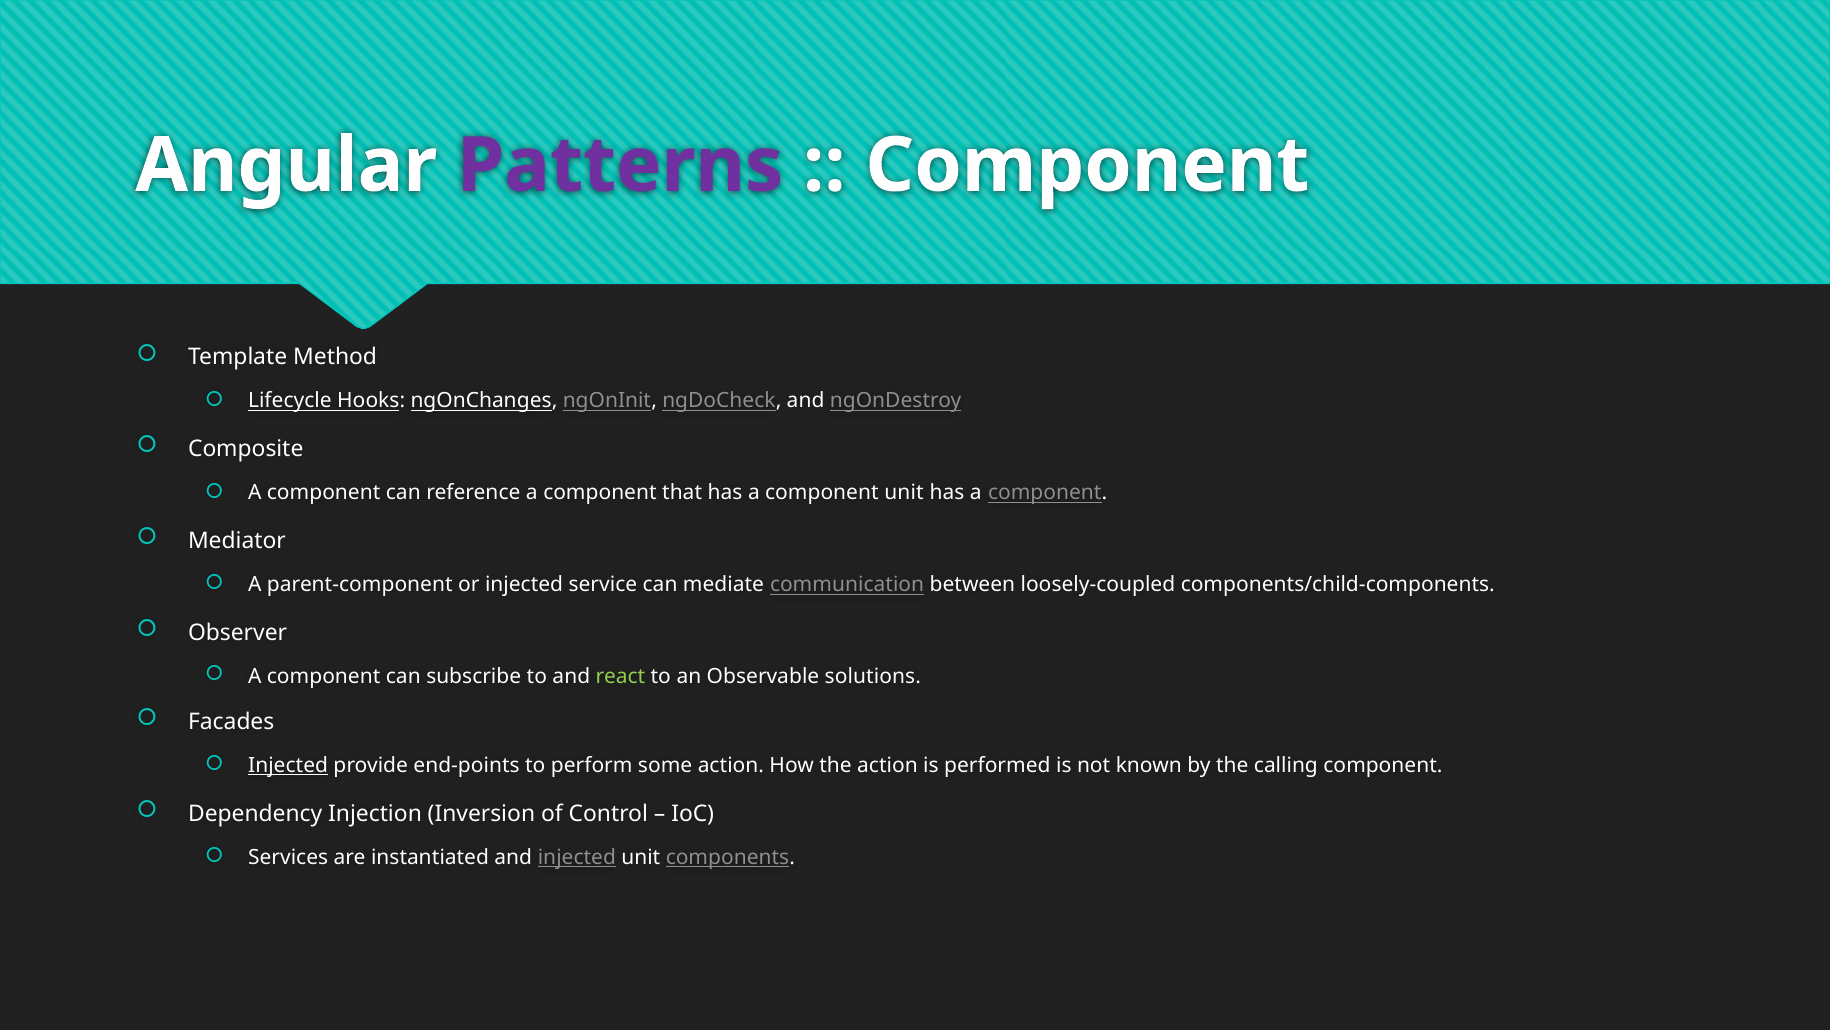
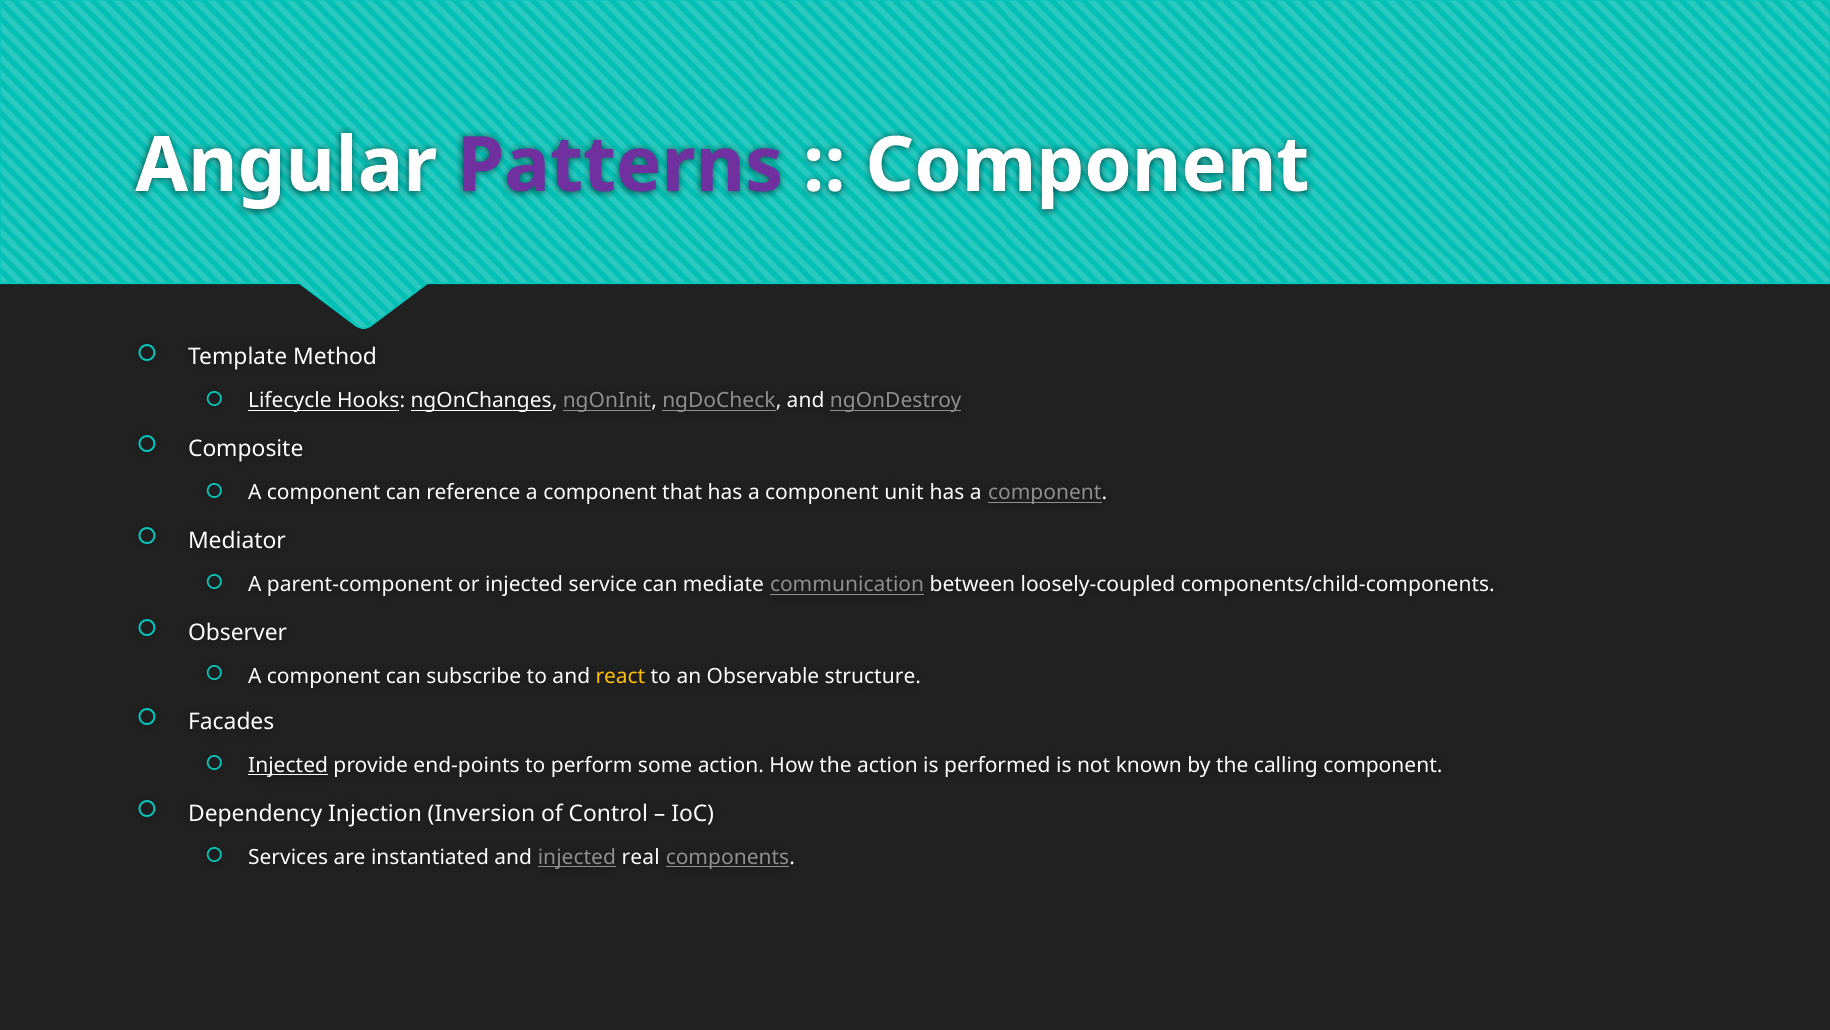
react colour: light green -> yellow
solutions: solutions -> structure
injected unit: unit -> real
